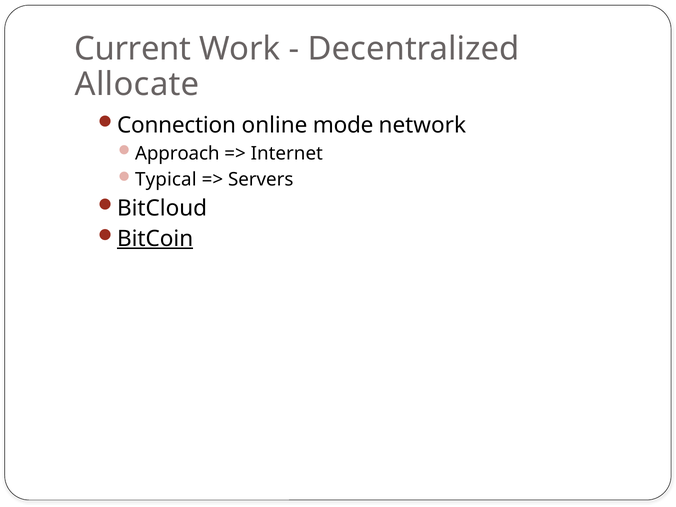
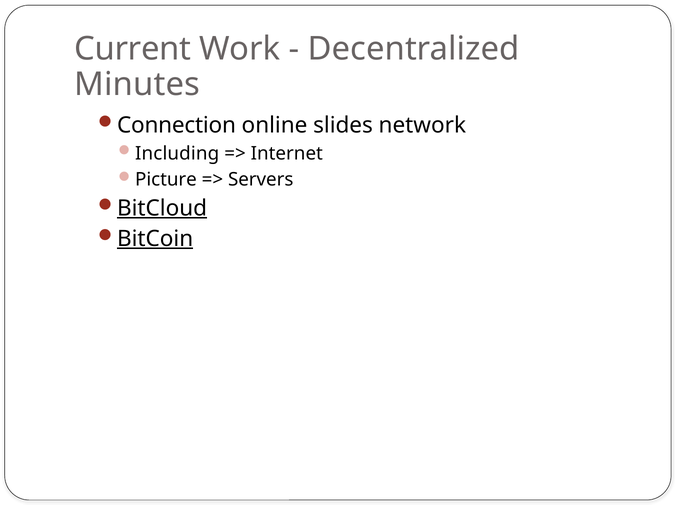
Allocate: Allocate -> Minutes
mode: mode -> slides
Approach: Approach -> Including
Typical: Typical -> Picture
BitCloud underline: none -> present
